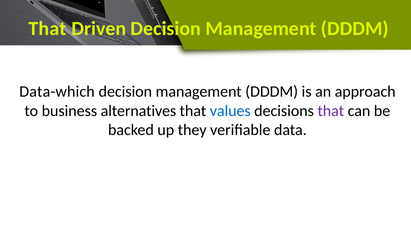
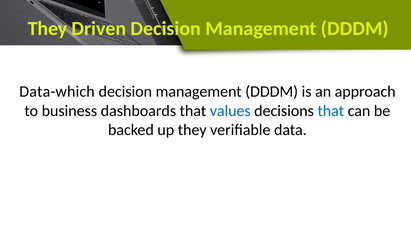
That at (47, 29): That -> They
alternatives: alternatives -> dashboards
that at (331, 111) colour: purple -> blue
